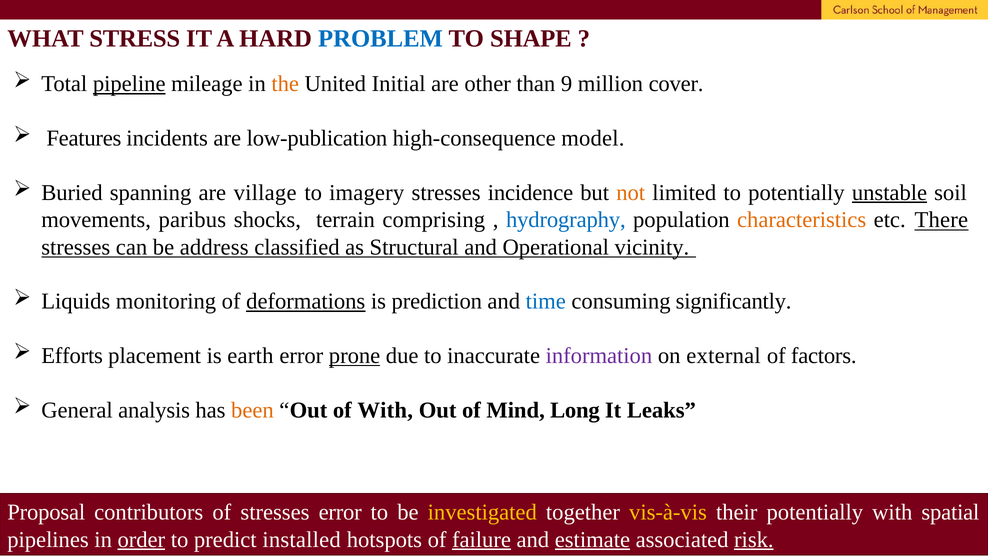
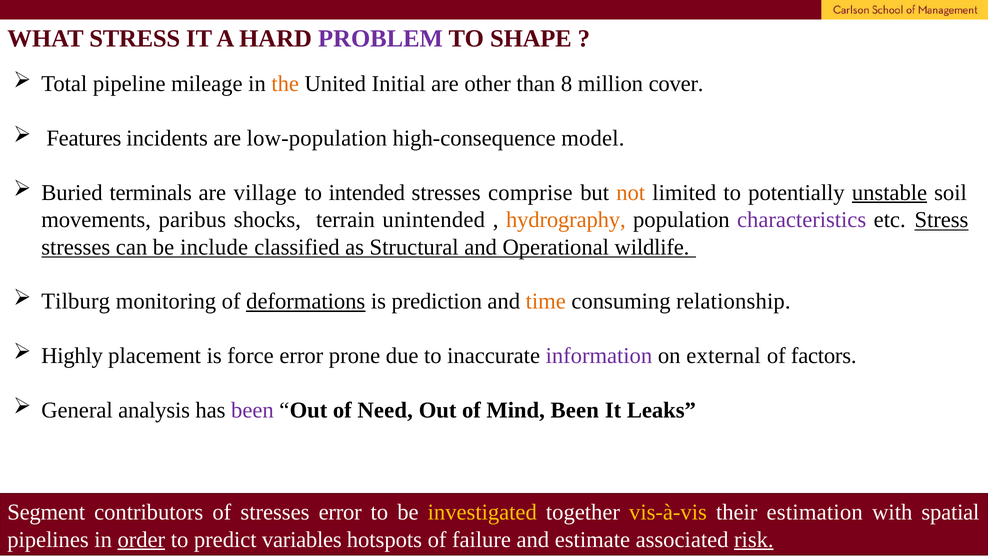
PROBLEM colour: blue -> purple
pipeline underline: present -> none
9: 9 -> 8
low-publication: low-publication -> low-population
spanning: spanning -> terminals
imagery: imagery -> intended
incidence: incidence -> comprise
comprising: comprising -> unintended
hydrography colour: blue -> orange
characteristics colour: orange -> purple
etc There: There -> Stress
address: address -> include
vicinity: vicinity -> wildlife
Liquids: Liquids -> Tilburg
time colour: blue -> orange
significantly: significantly -> relationship
Efforts: Efforts -> Highly
earth: earth -> force
prone underline: present -> none
been at (252, 410) colour: orange -> purple
of With: With -> Need
Mind Long: Long -> Been
Proposal: Proposal -> Segment
their potentially: potentially -> estimation
installed: installed -> variables
failure underline: present -> none
estimate underline: present -> none
